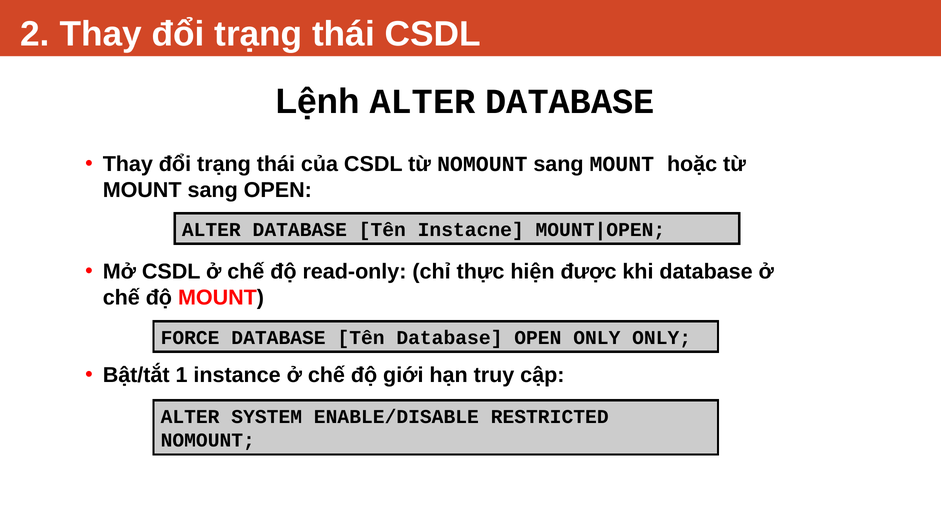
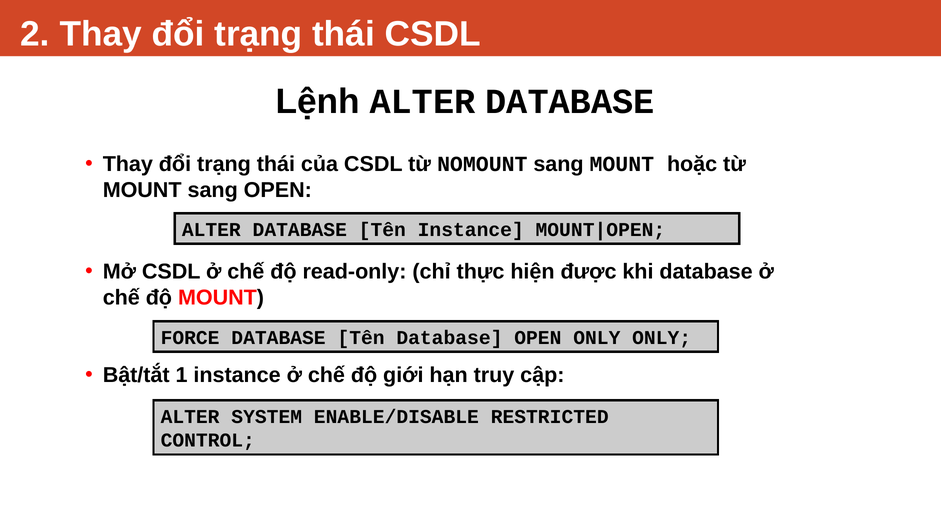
Tên Instacne: Instacne -> Instance
NOMOUNT at (208, 441): NOMOUNT -> CONTROL
